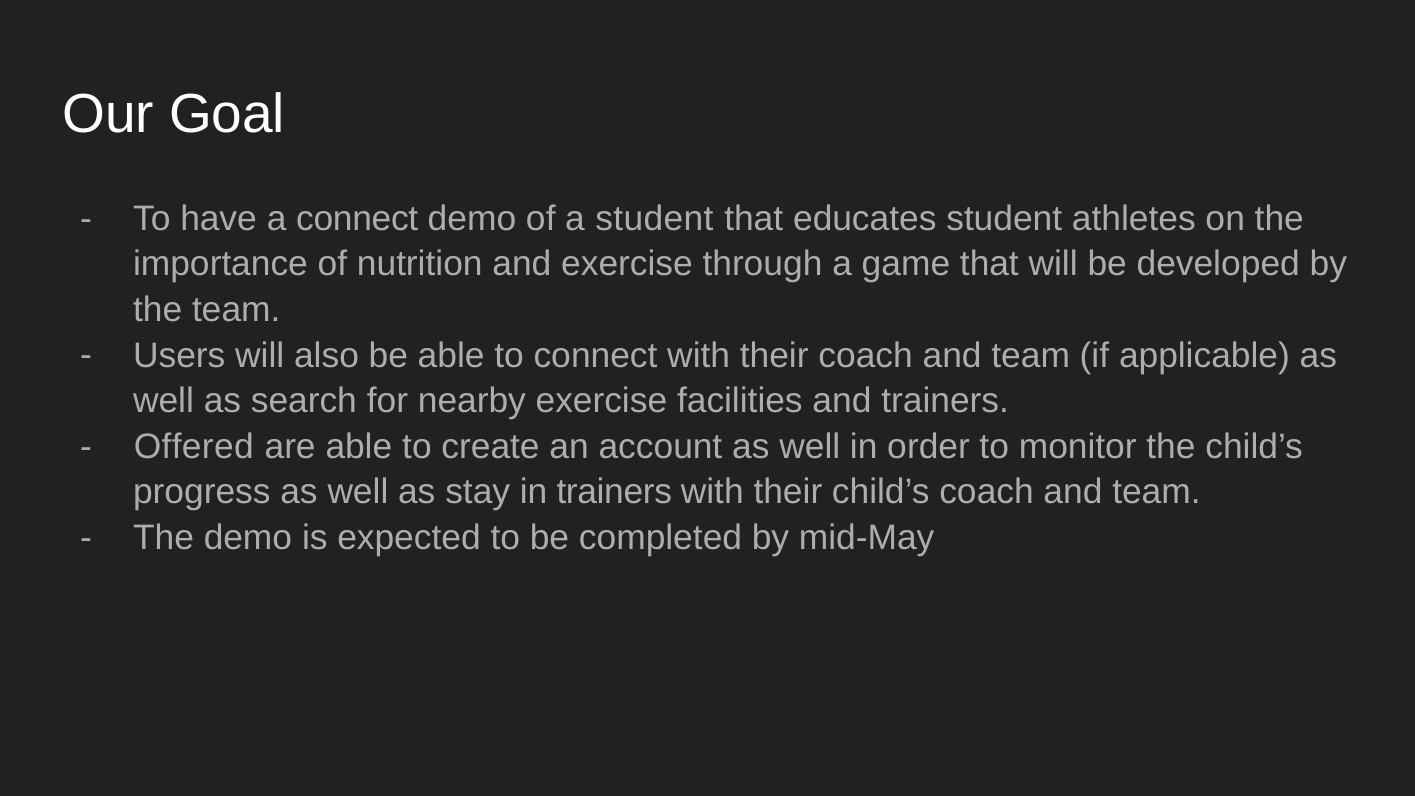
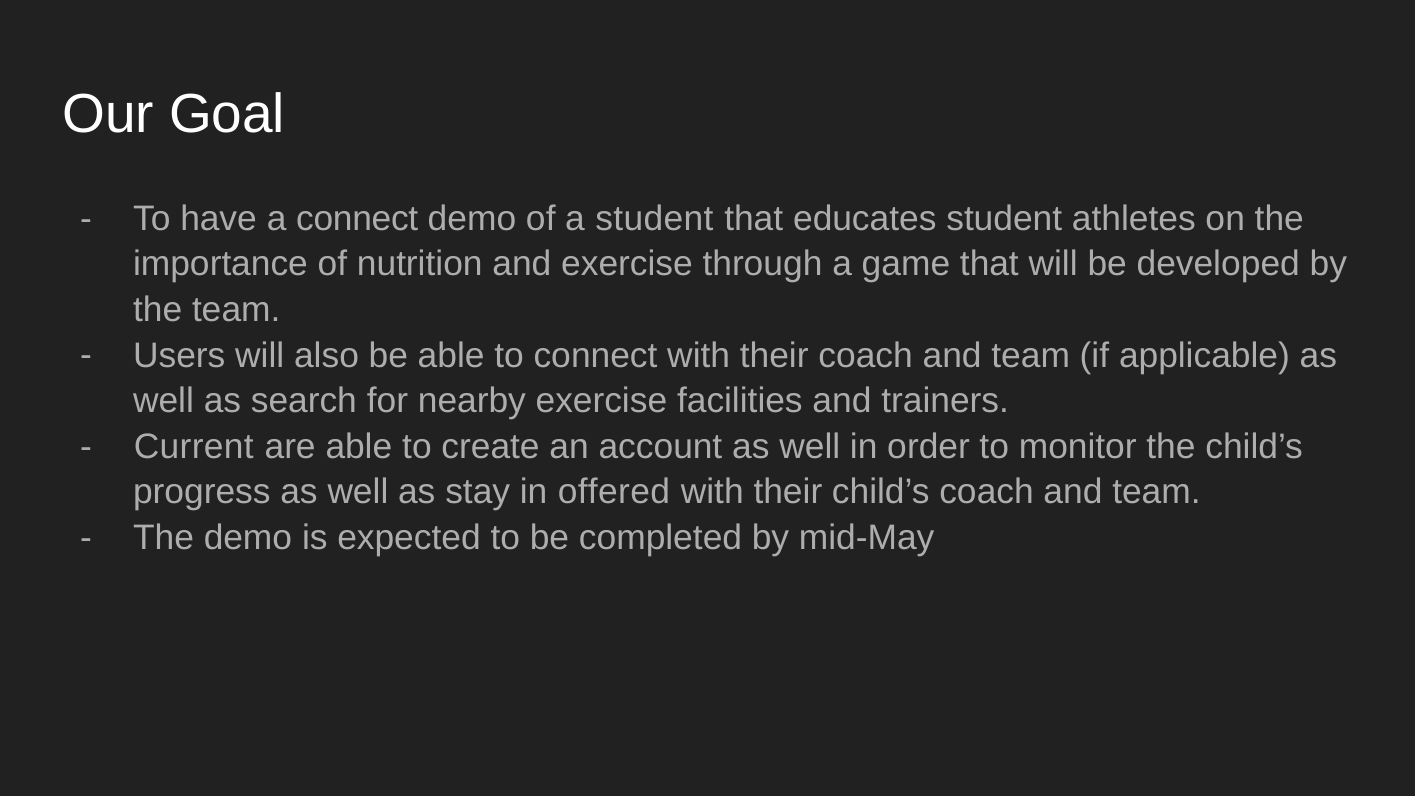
Offered: Offered -> Current
in trainers: trainers -> offered
